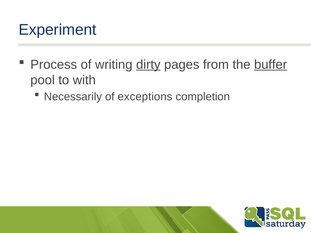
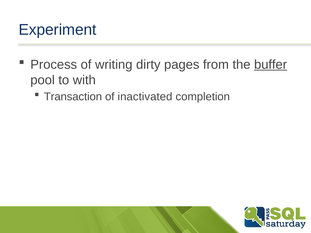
dirty underline: present -> none
Necessarily: Necessarily -> Transaction
exceptions: exceptions -> inactivated
